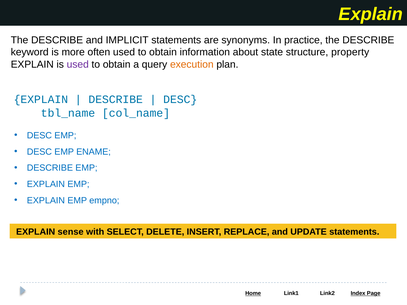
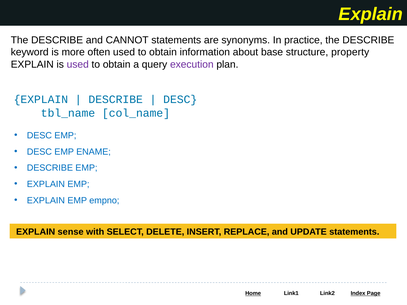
IMPLICIT: IMPLICIT -> CANNOT
state: state -> base
execution colour: orange -> purple
